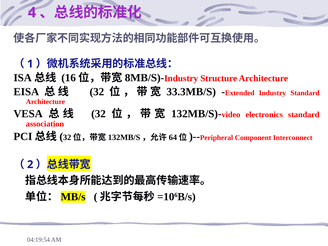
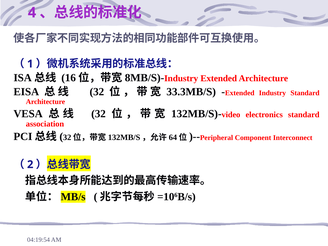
Industry Structure: Structure -> Extended
